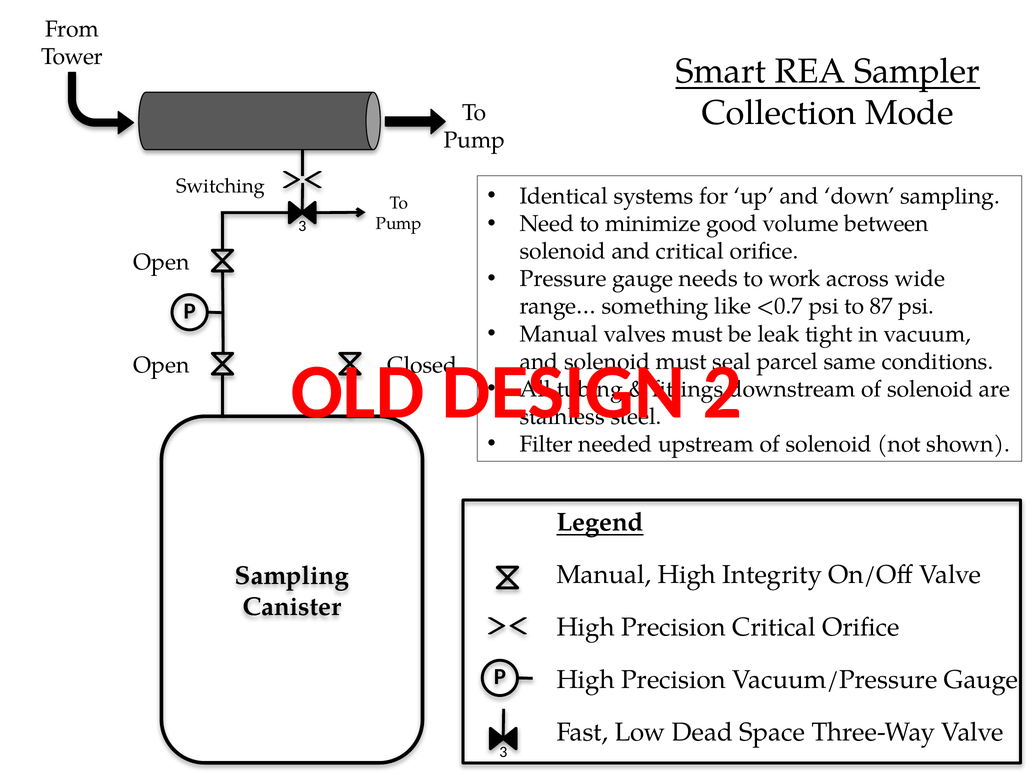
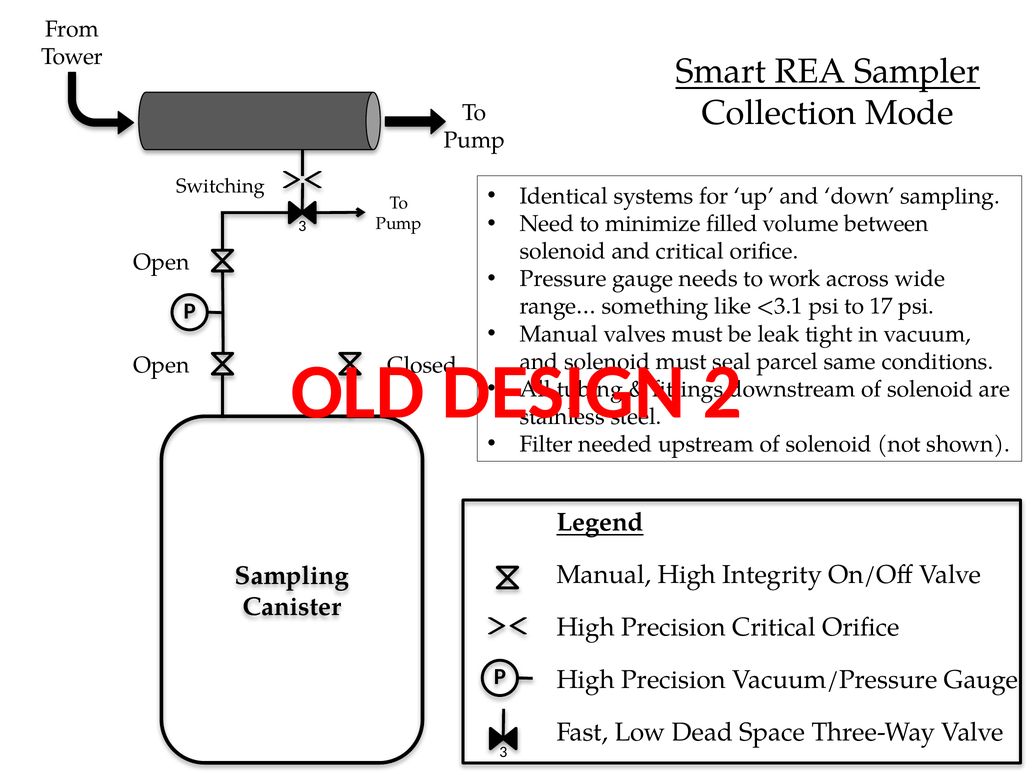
good: good -> filled
<0.7: <0.7 -> <3.1
87: 87 -> 17
